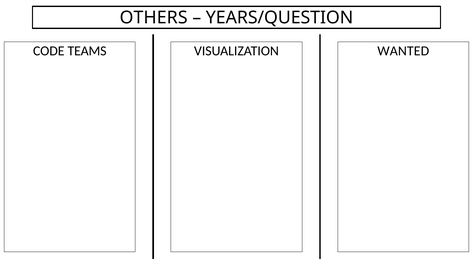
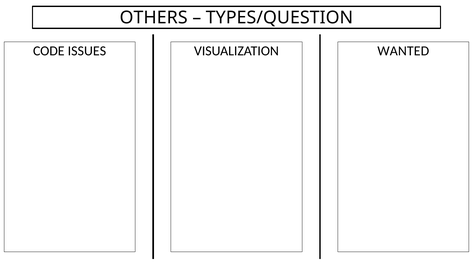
YEARS/QUESTION: YEARS/QUESTION -> TYPES/QUESTION
TEAMS: TEAMS -> ISSUES
